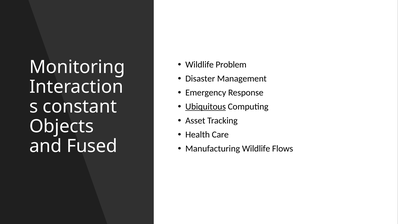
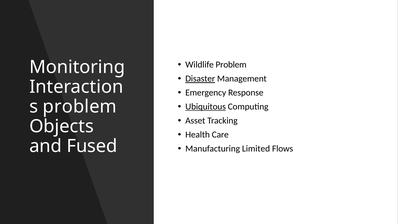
Disaster underline: none -> present
constant at (80, 107): constant -> problem
Manufacturing Wildlife: Wildlife -> Limited
